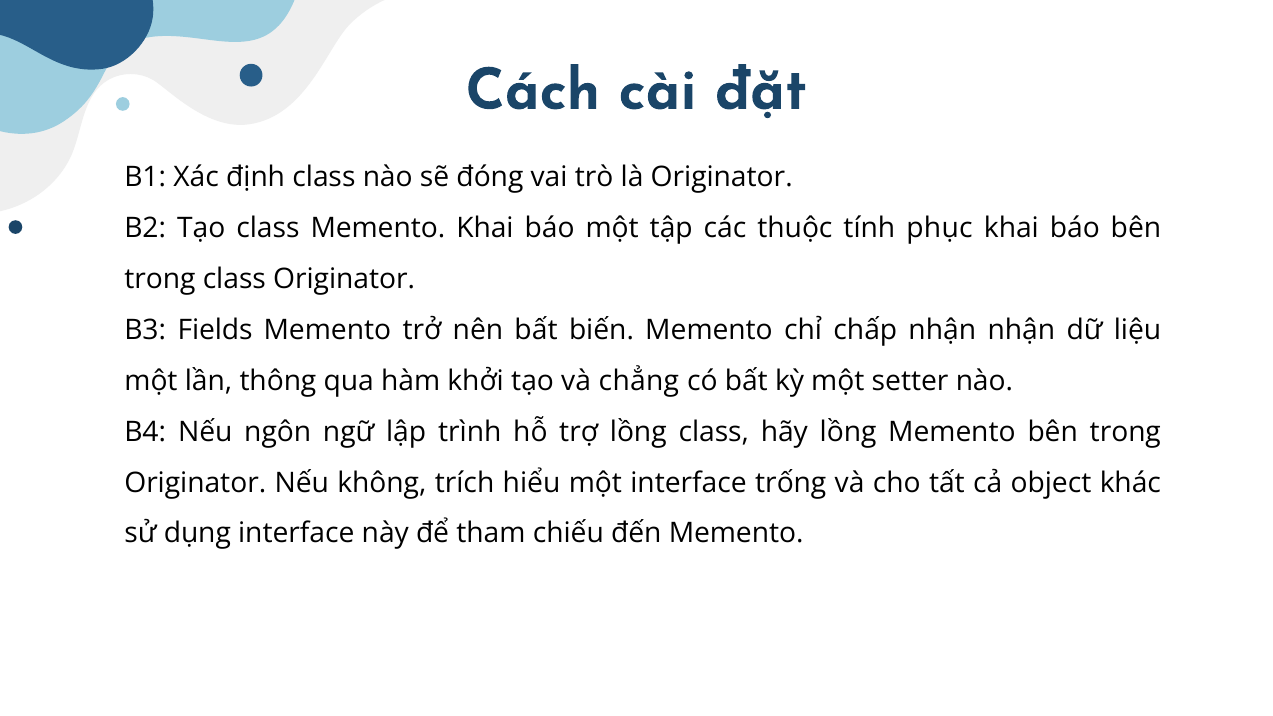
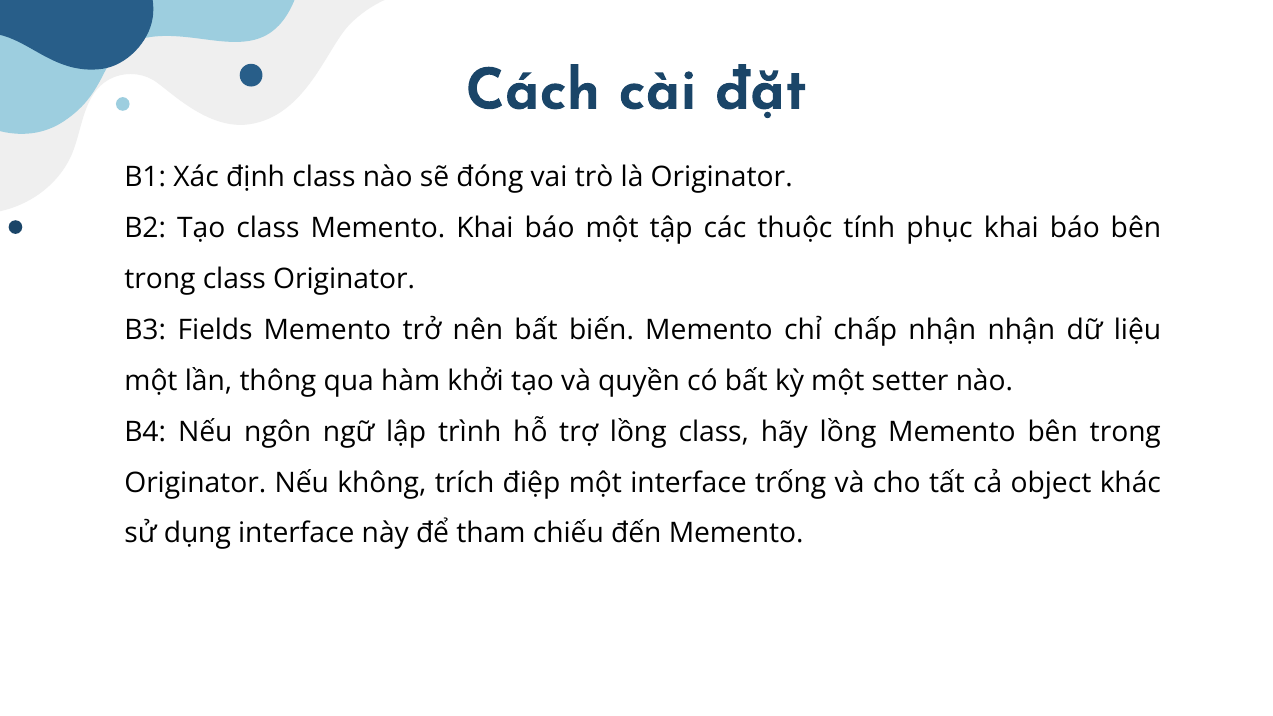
chẳng: chẳng -> quyền
hiểu: hiểu -> điệp
